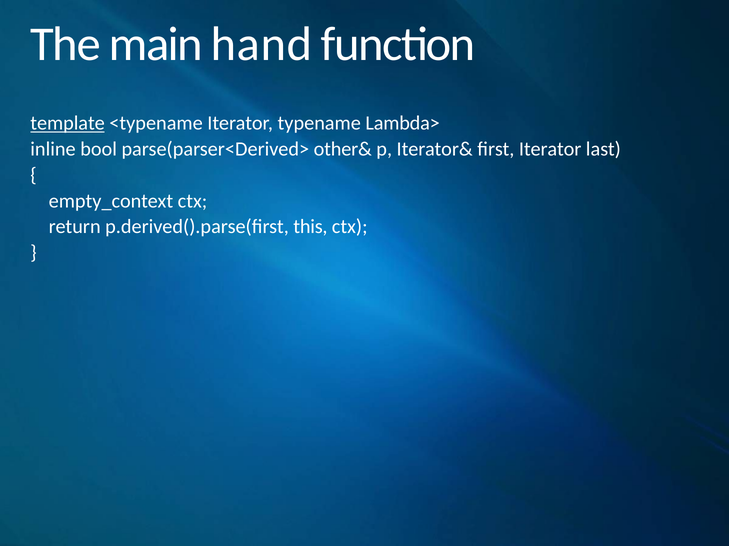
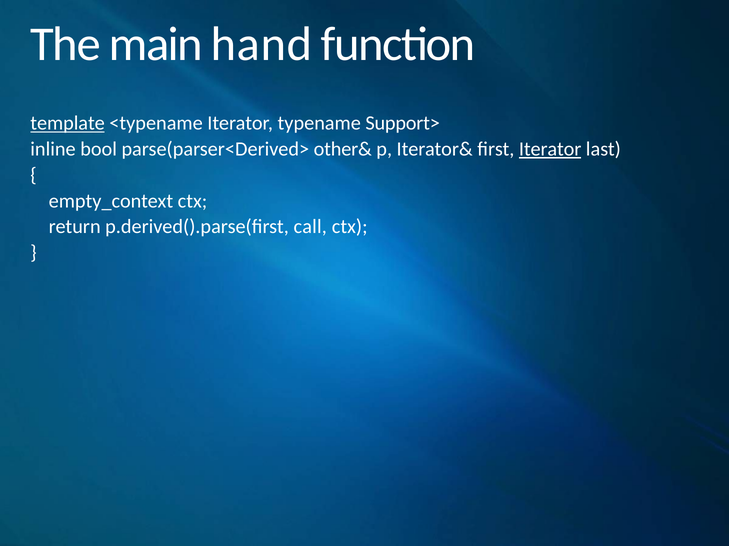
Lambda>: Lambda> -> Support>
Iterator at (550, 149) underline: none -> present
this: this -> call
